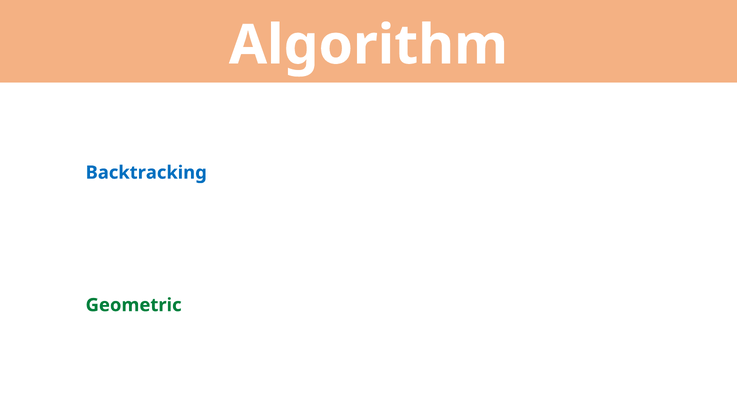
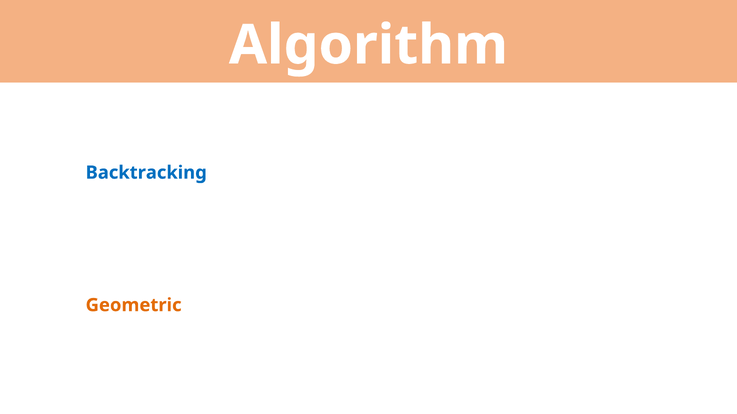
Geometric colour: green -> orange
